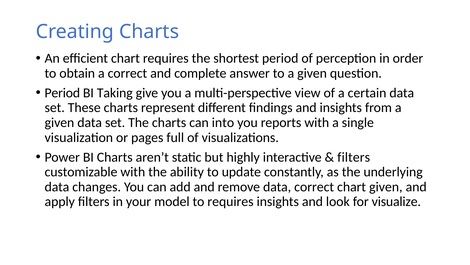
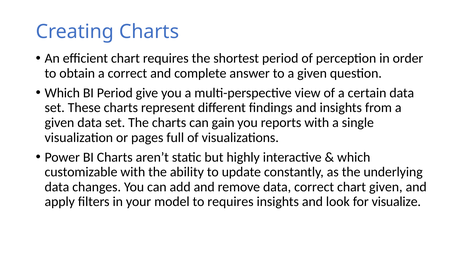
Period at (62, 93): Period -> Which
BI Taking: Taking -> Period
into: into -> gain
filters at (354, 157): filters -> which
